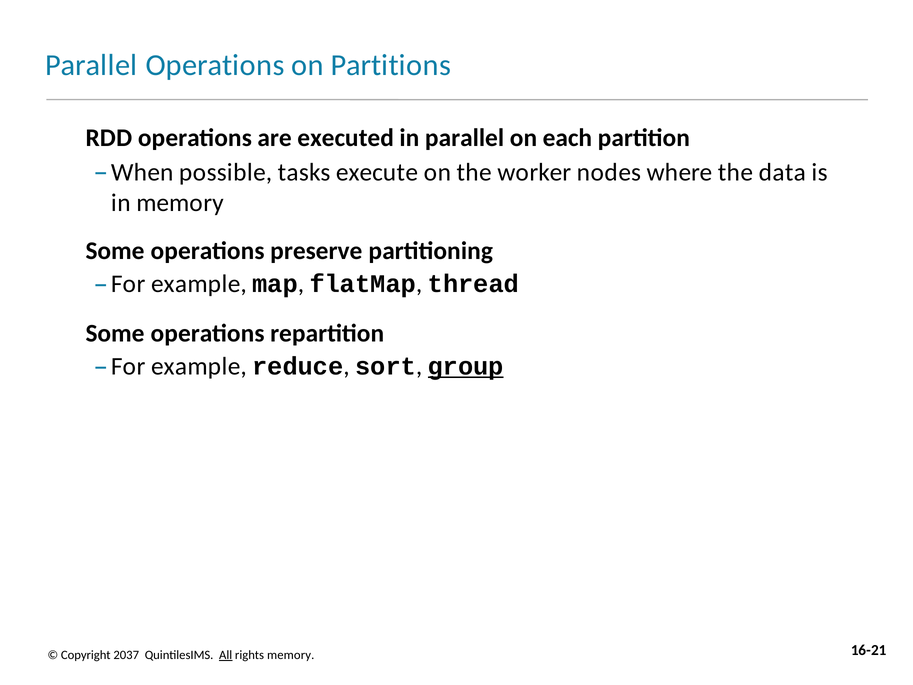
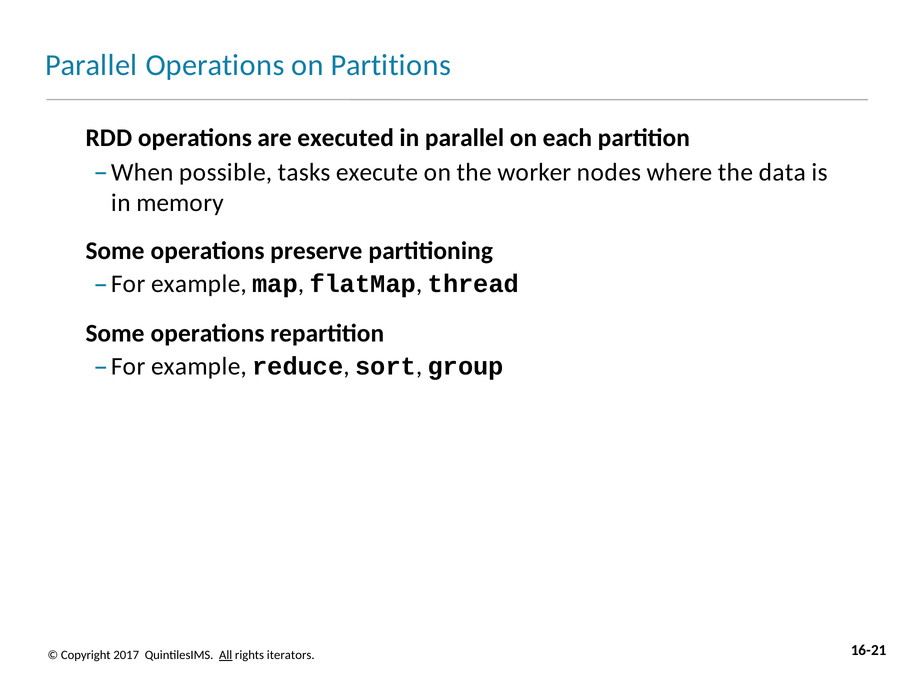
group underline: present -> none
2037: 2037 -> 2017
rights memory: memory -> iterators
